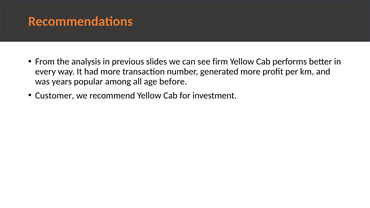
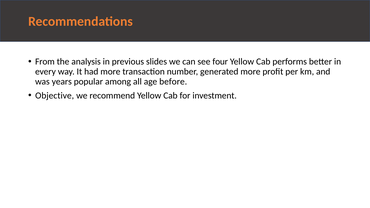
firm: firm -> four
Customer: Customer -> Objective
